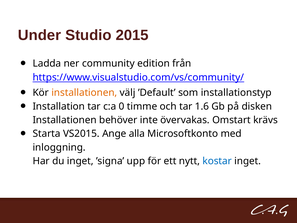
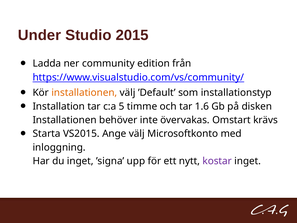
0: 0 -> 5
Ange alla: alla -> välj
kostar colour: blue -> purple
